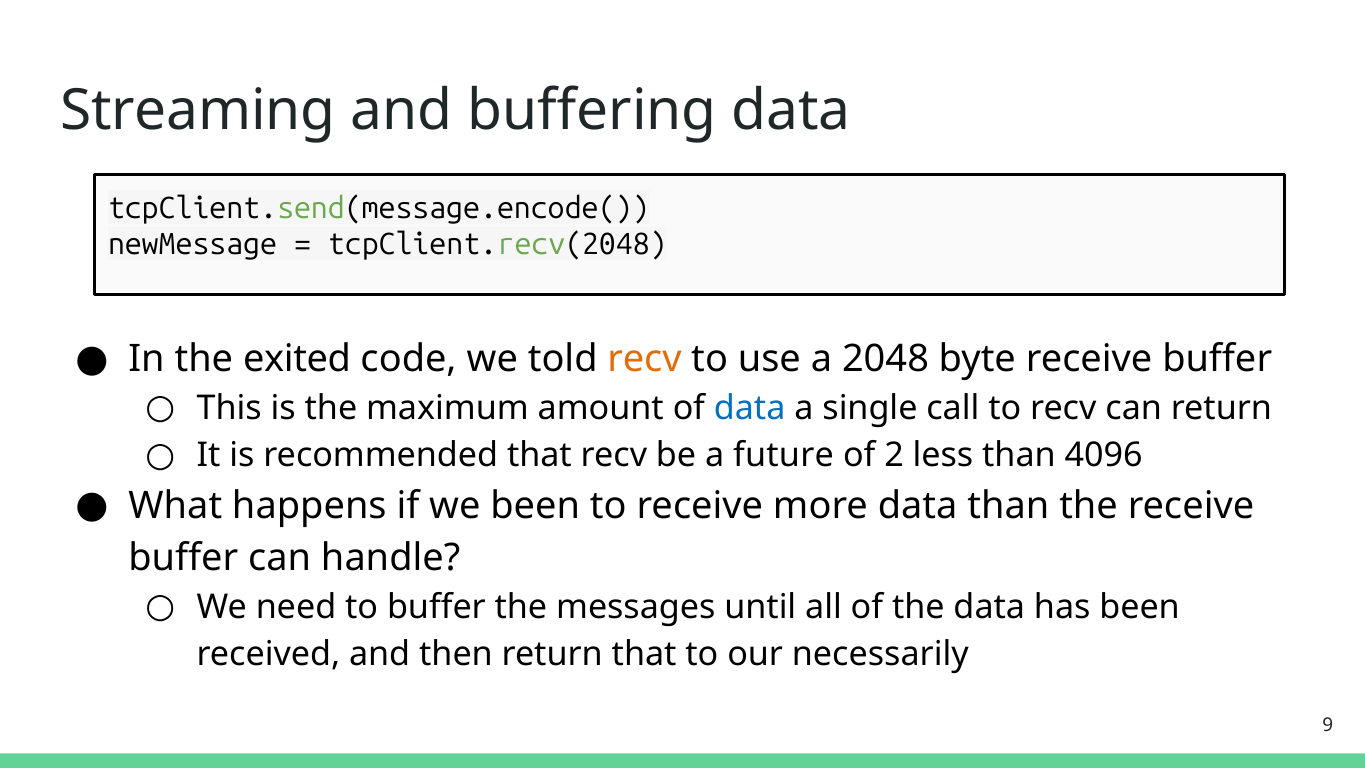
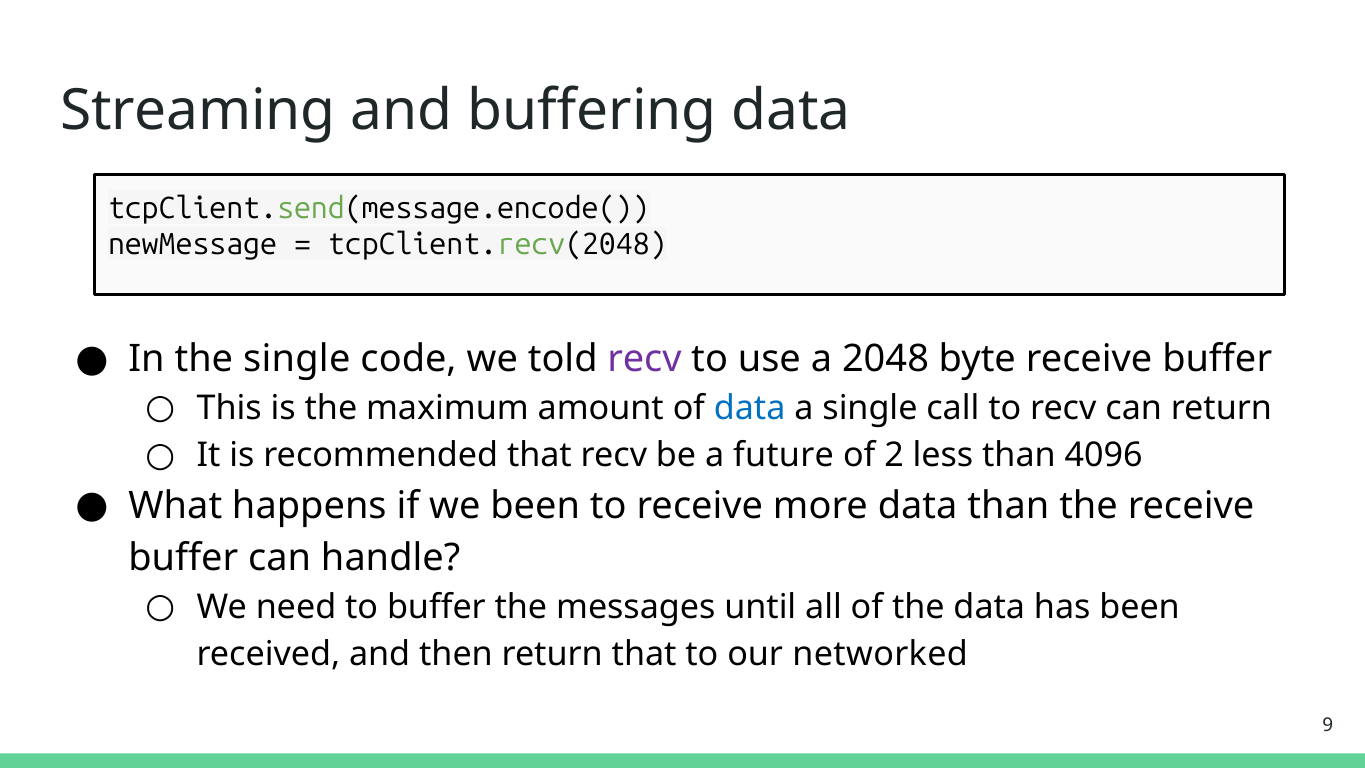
the exited: exited -> single
recv at (645, 359) colour: orange -> purple
necessarily: necessarily -> networked
